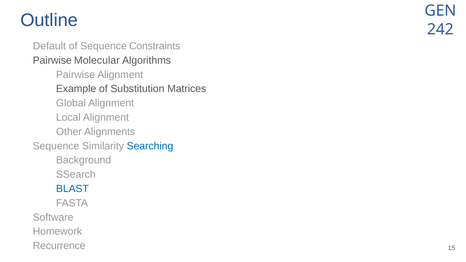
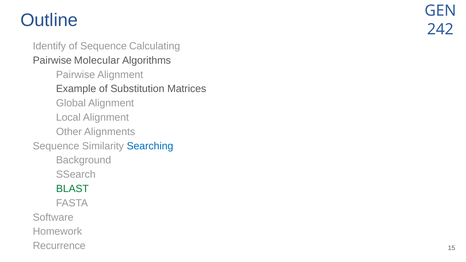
Default: Default -> Identify
Constraints: Constraints -> Calculating
BLAST colour: blue -> green
